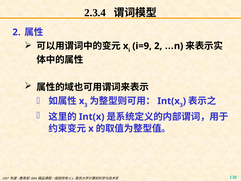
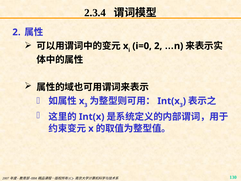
i=9: i=9 -> i=0
